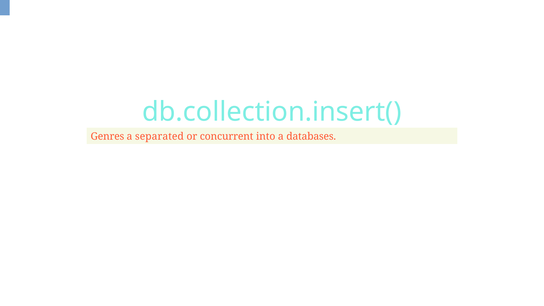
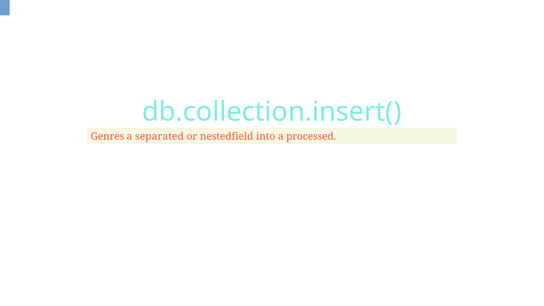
concurrent: concurrent -> nestedfield
databases: databases -> processed
